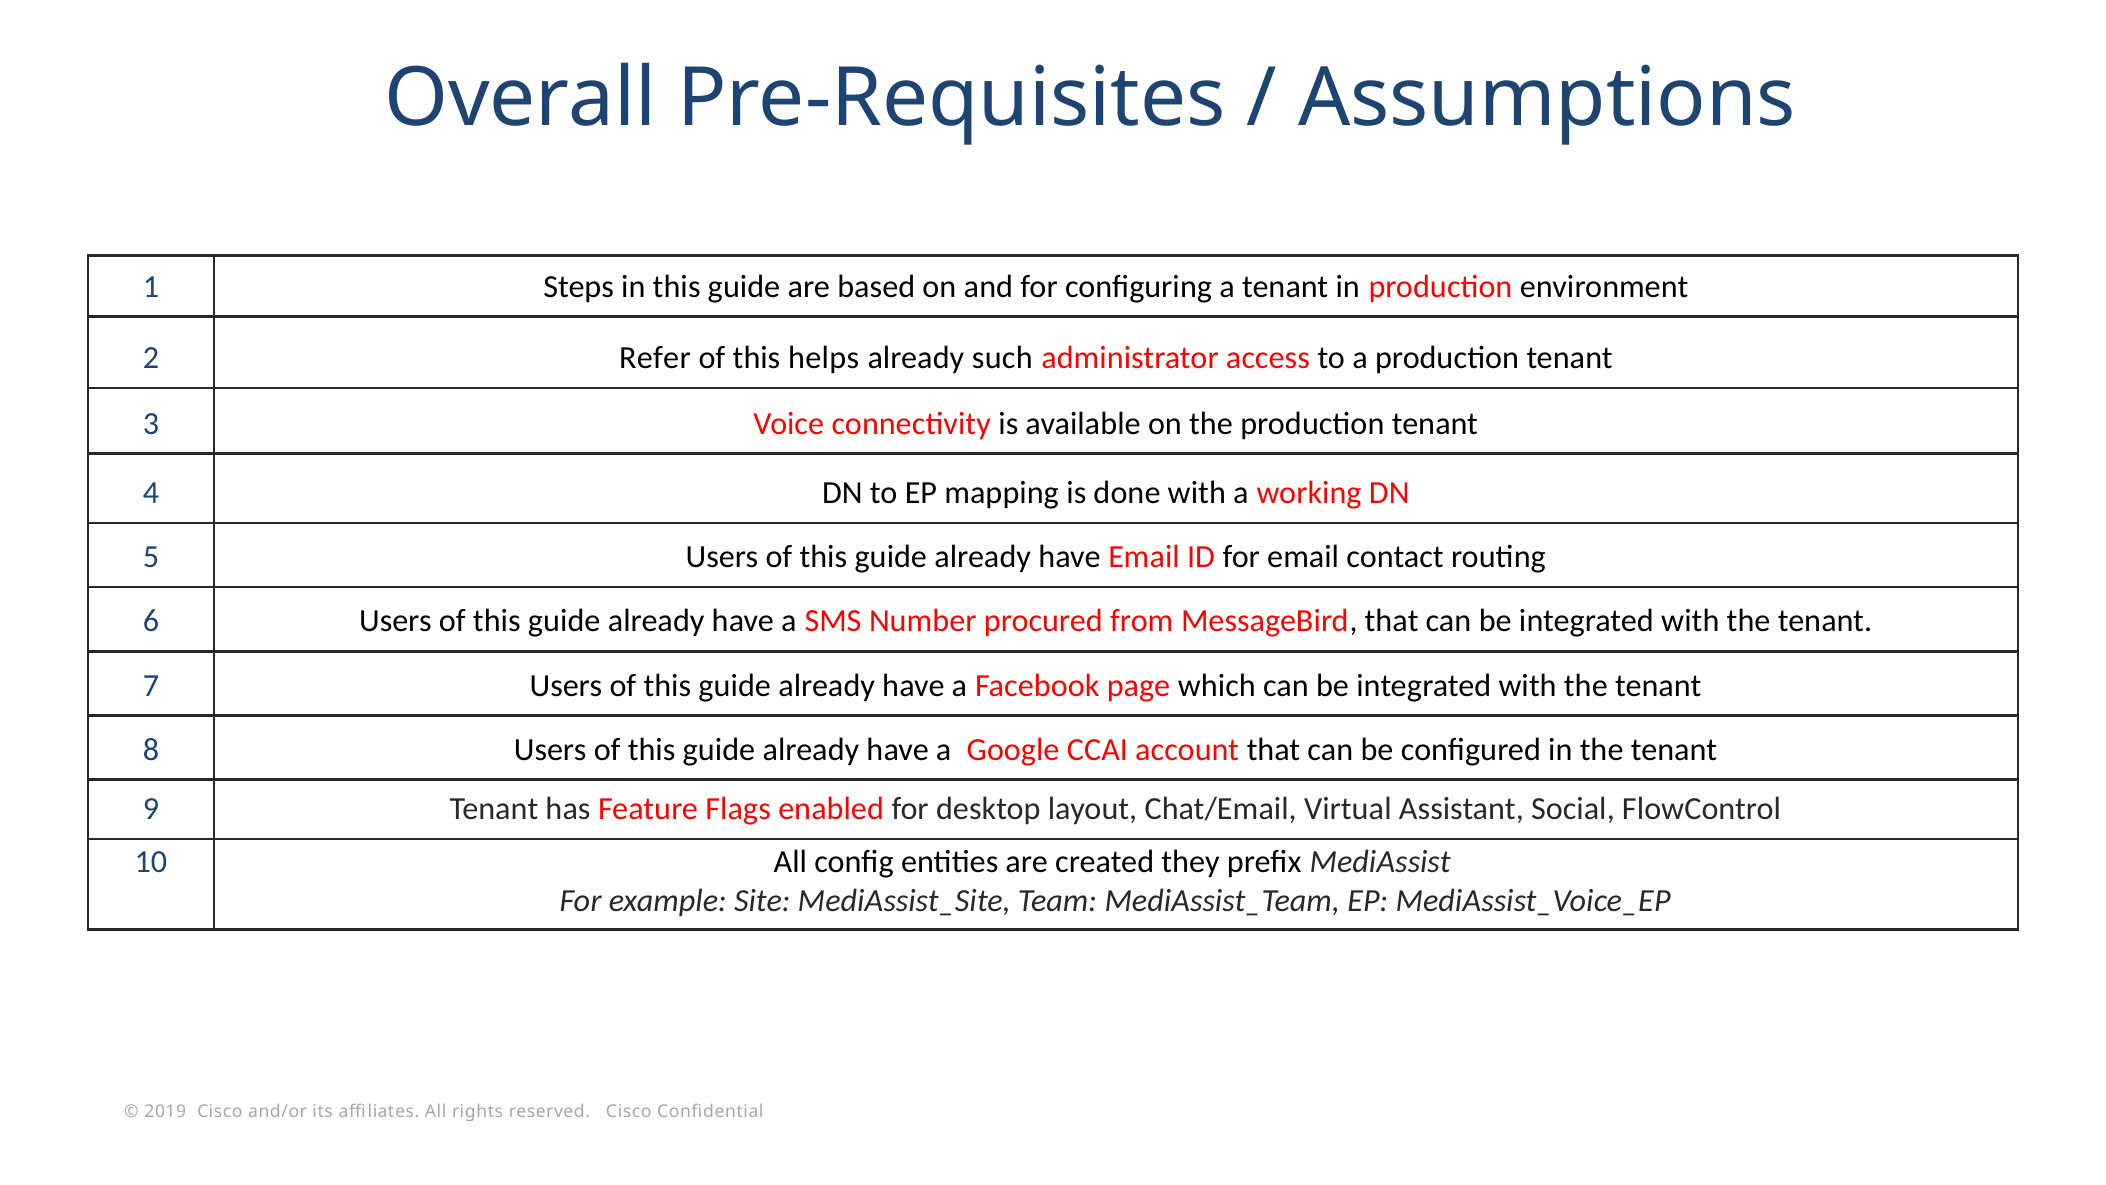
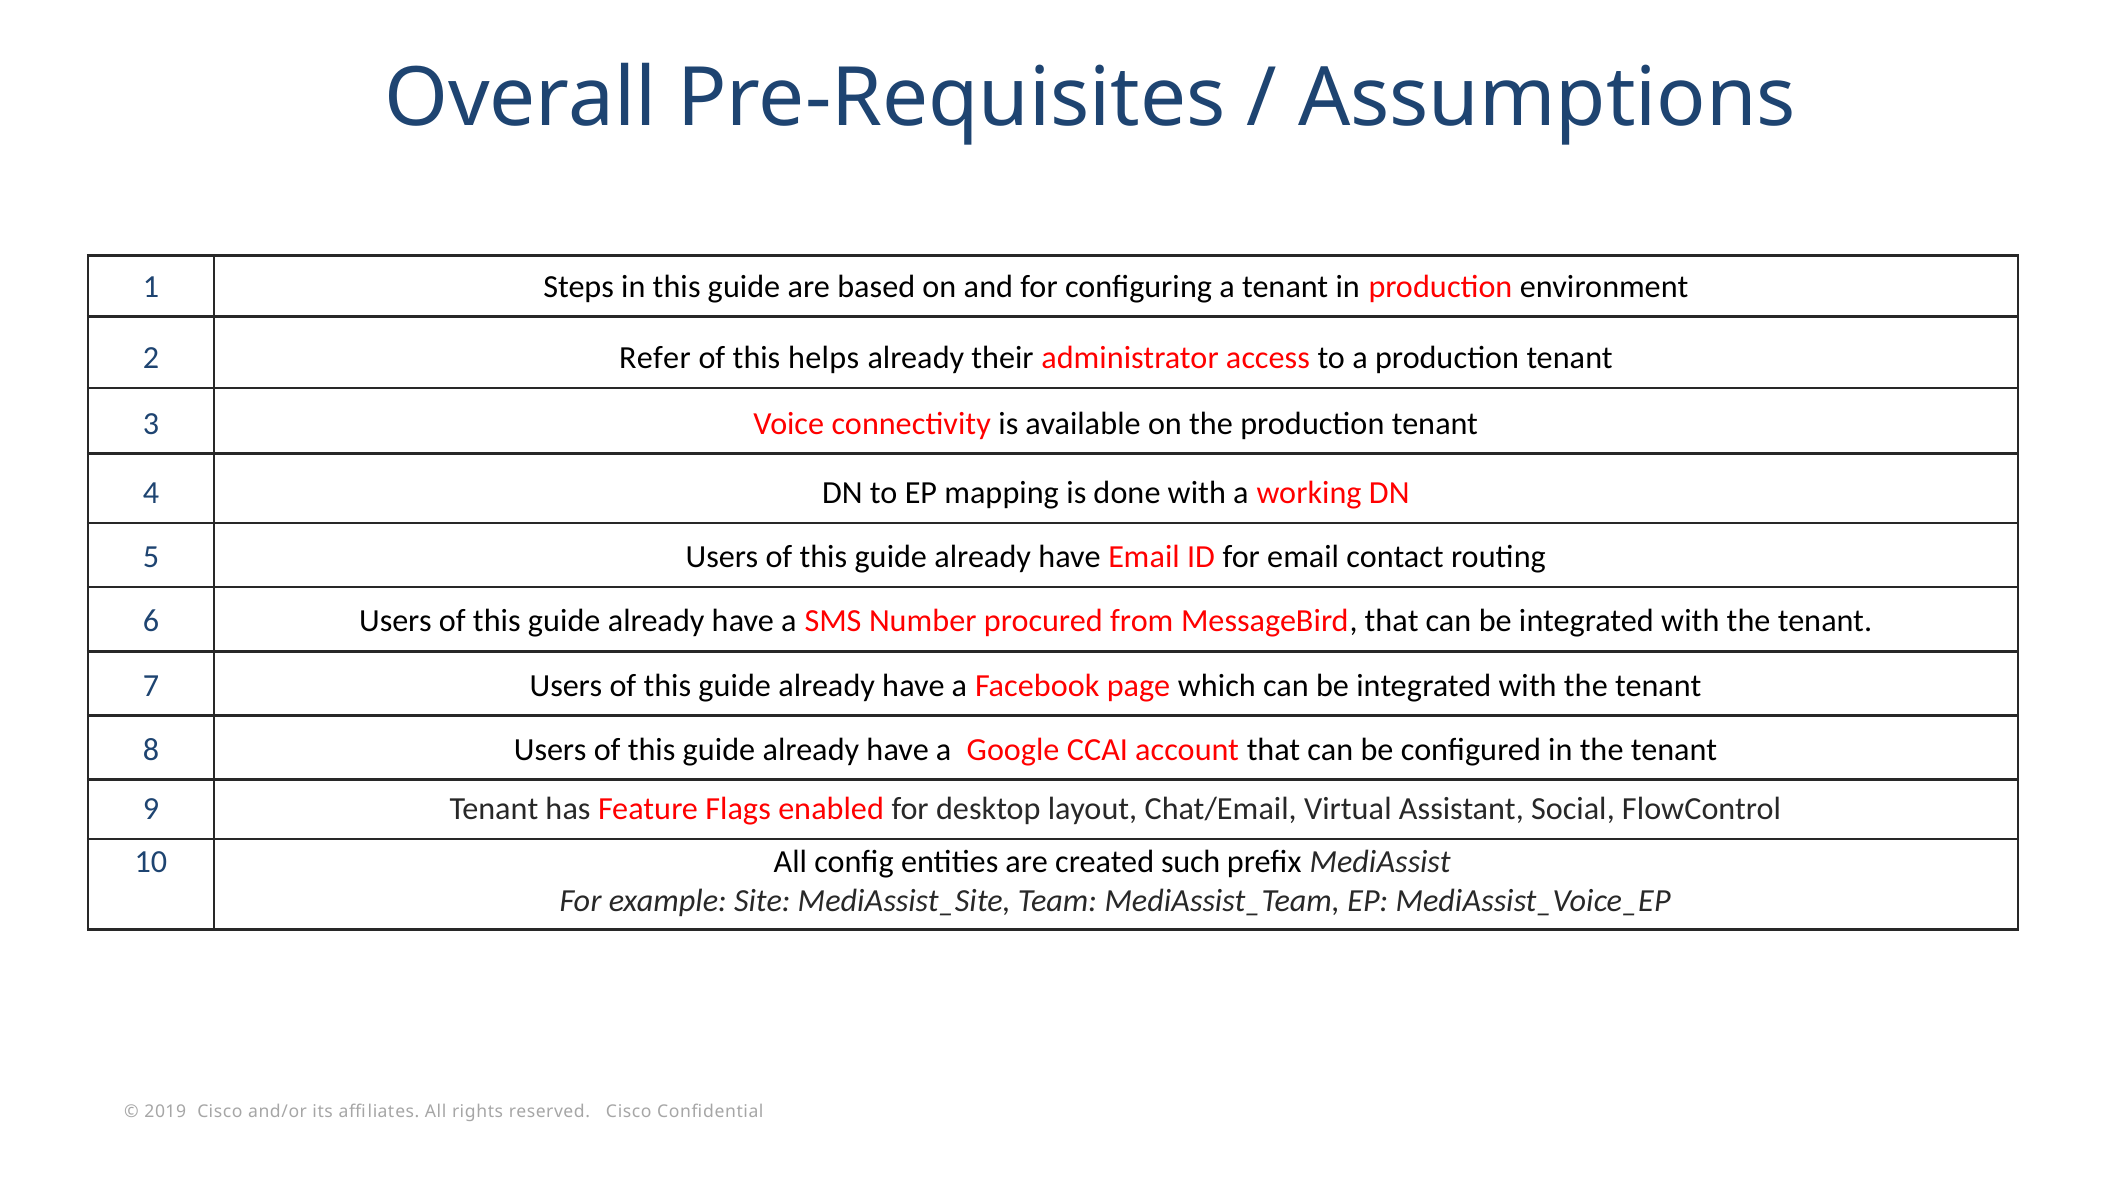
such: such -> their
they: they -> such
